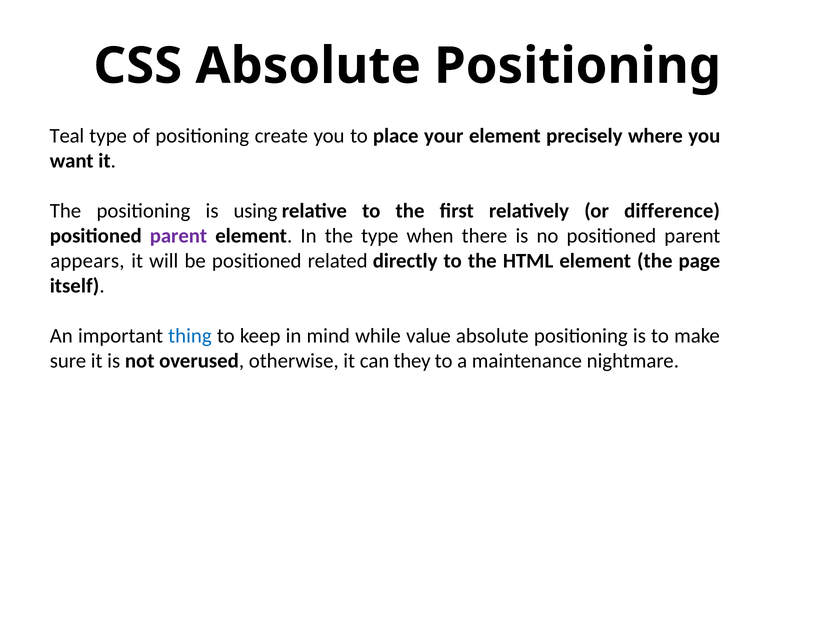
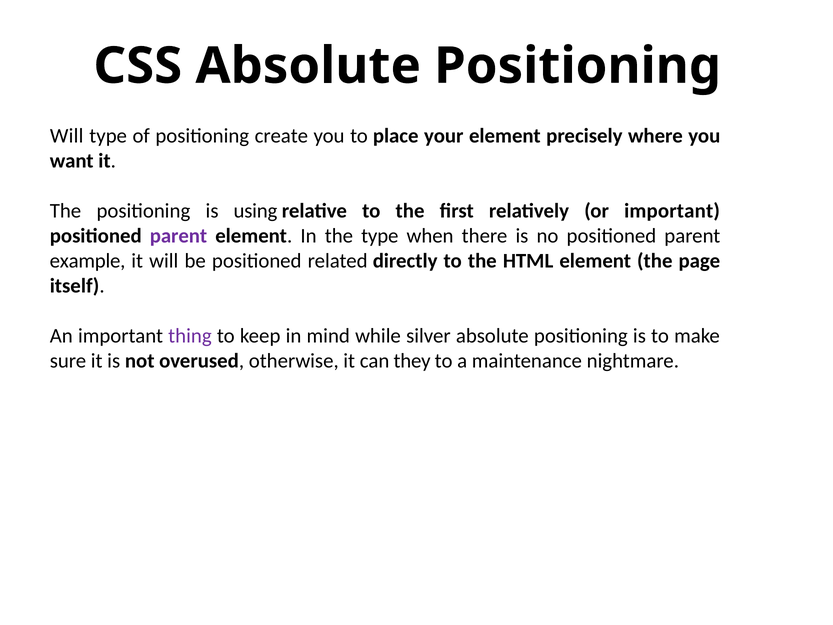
Teal at (67, 136): Teal -> Will
or difference: difference -> important
appears: appears -> example
thing colour: blue -> purple
value: value -> silver
